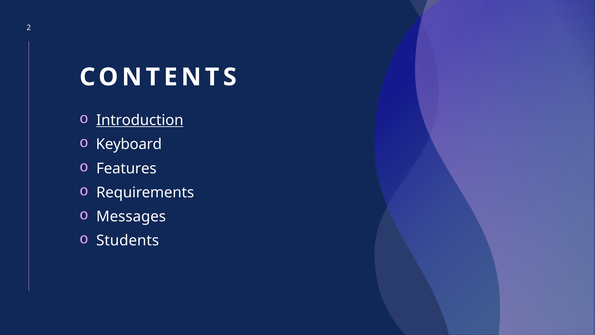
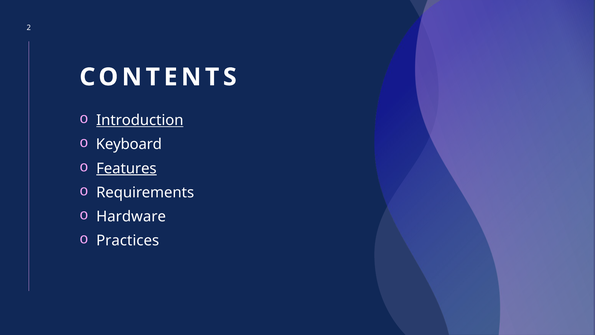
Features underline: none -> present
Messages: Messages -> Hardware
Students: Students -> Practices
